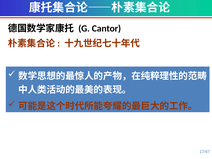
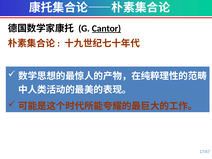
Cantor underline: none -> present
